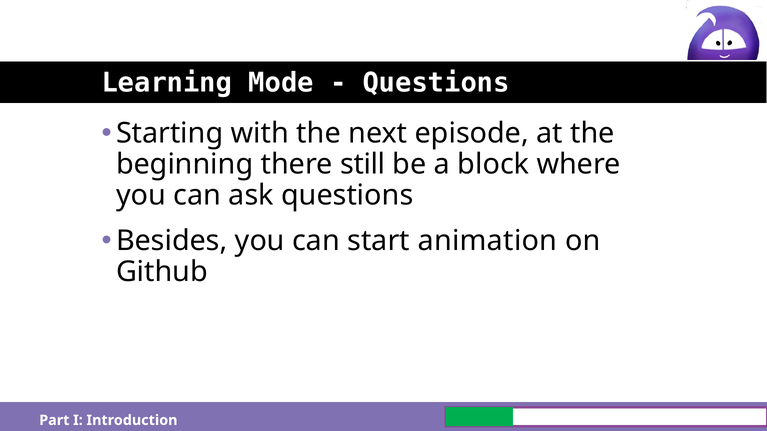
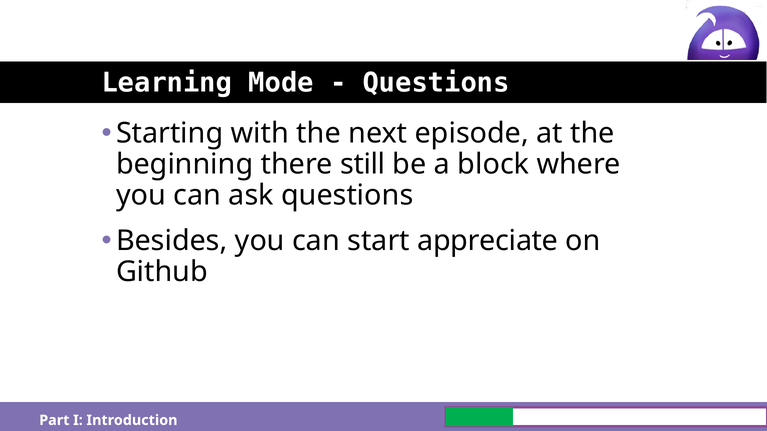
animation: animation -> appreciate
